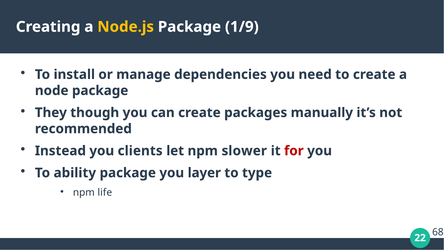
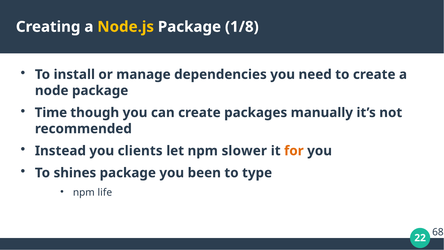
1/9: 1/9 -> 1/8
They: They -> Time
for colour: red -> orange
ability: ability -> shines
layer: layer -> been
